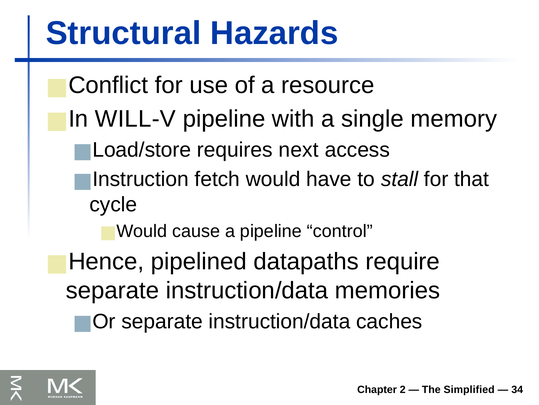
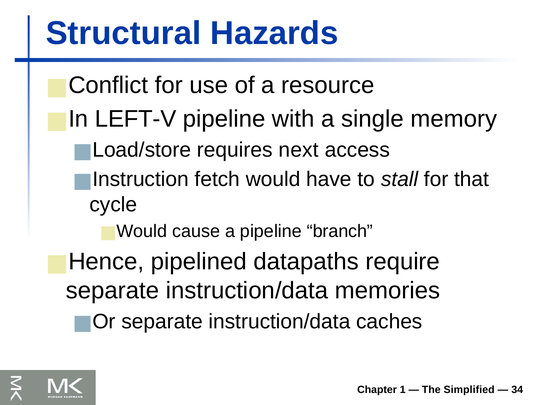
WILL-V: WILL-V -> LEFT-V
control: control -> branch
2: 2 -> 1
